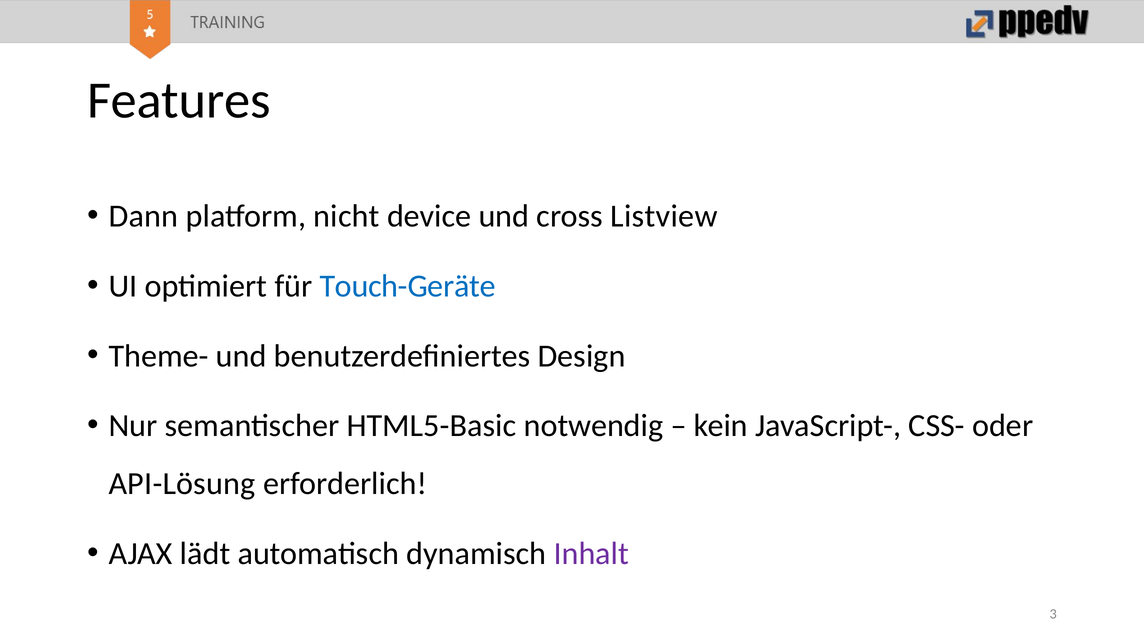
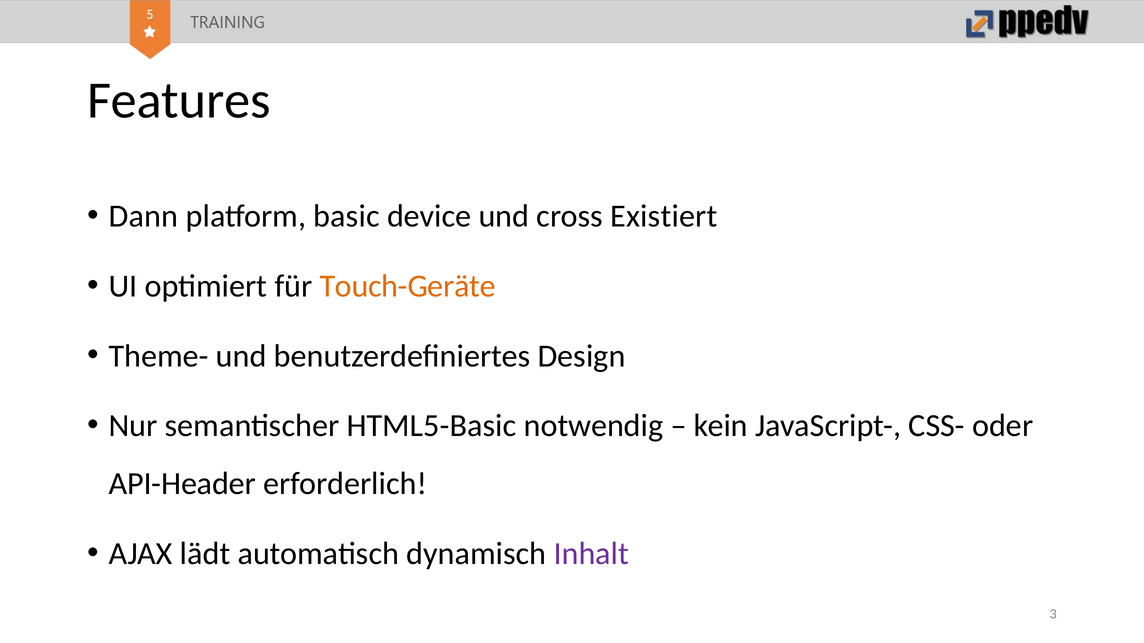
nicht: nicht -> basic
Listview: Listview -> Existiert
Touch-Geräte colour: blue -> orange
API-Lösung: API-Lösung -> API-Header
